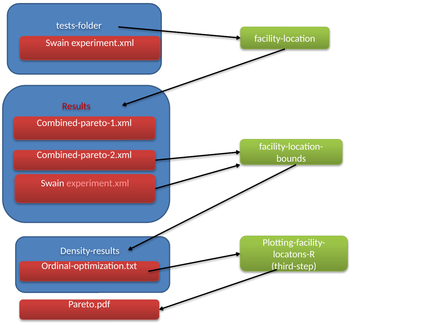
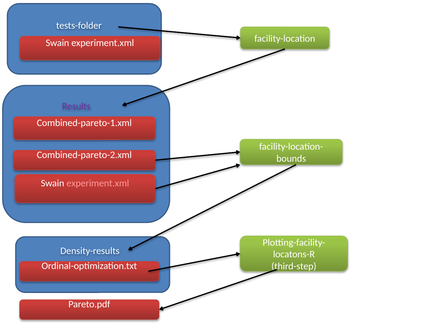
Results colour: red -> purple
